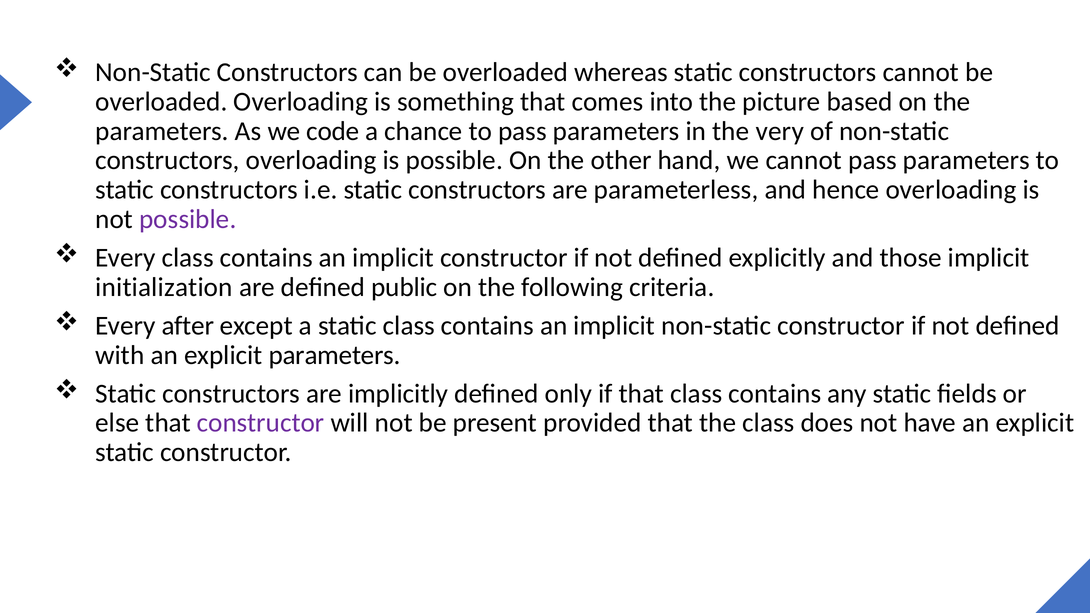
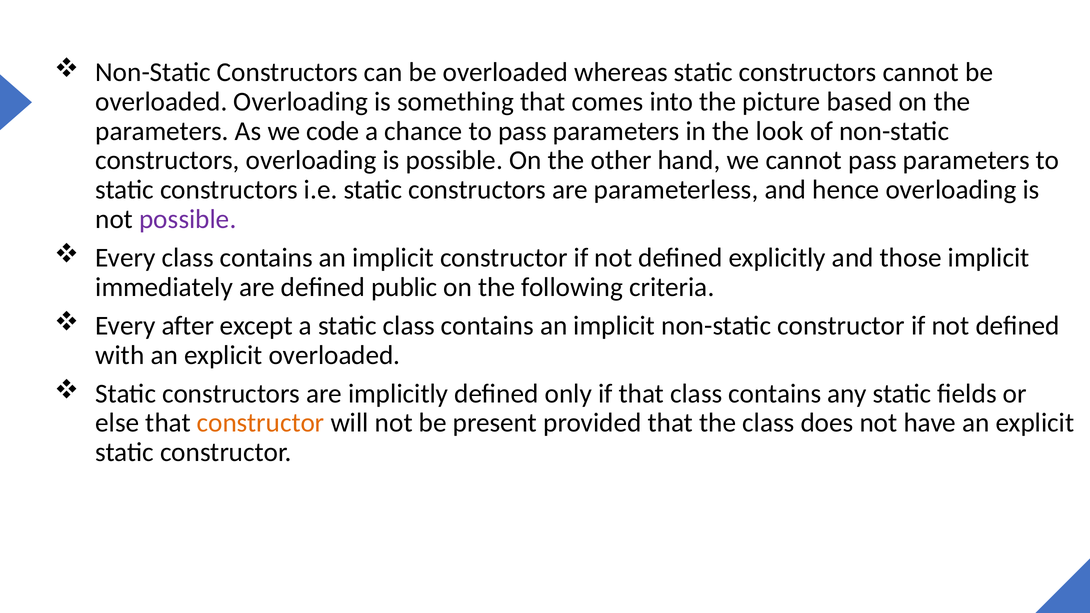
very: very -> look
initialization: initialization -> immediately
explicit parameters: parameters -> overloaded
constructor at (261, 423) colour: purple -> orange
